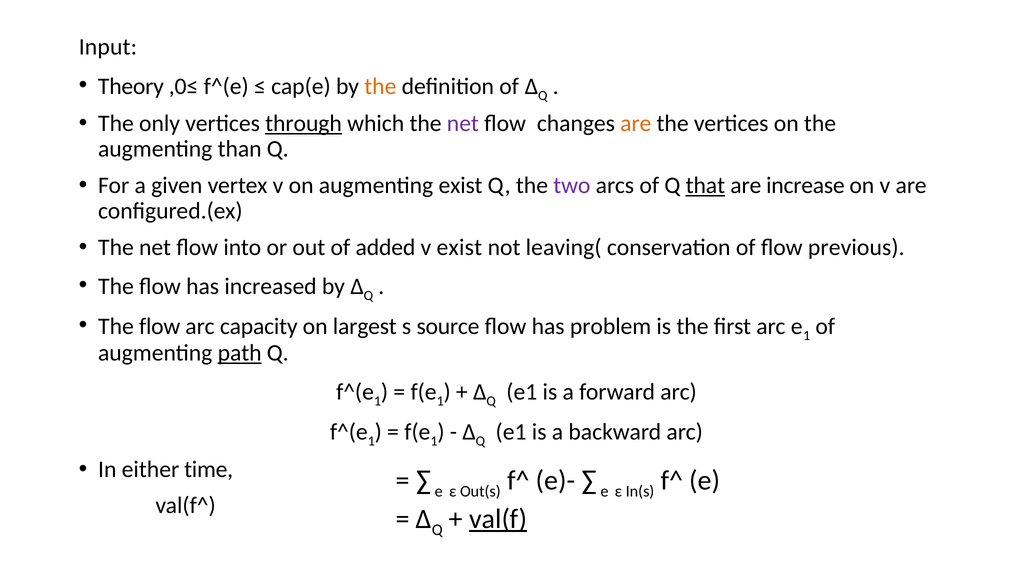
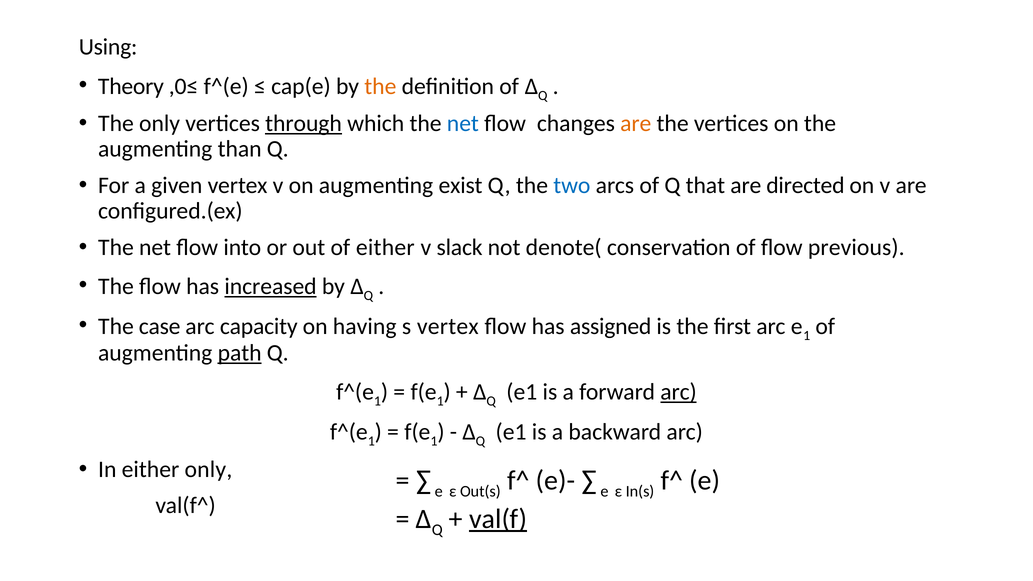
Input: Input -> Using
net at (463, 124) colour: purple -> blue
two colour: purple -> blue
that underline: present -> none
increase: increase -> directed
of added: added -> either
v exist: exist -> slack
leaving(: leaving( -> denote(
increased underline: none -> present
flow at (160, 327): flow -> case
largest: largest -> having
s source: source -> vertex
problem: problem -> assigned
arc at (678, 392) underline: none -> present
either time: time -> only
